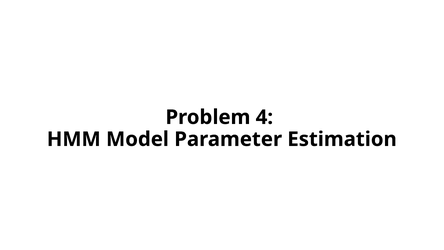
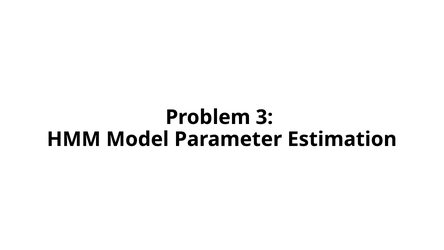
4: 4 -> 3
